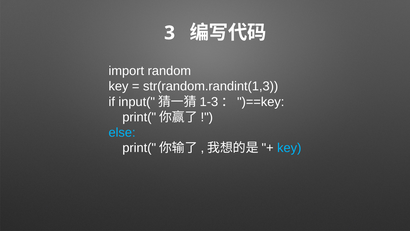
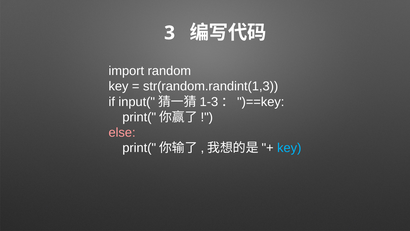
else colour: light blue -> pink
